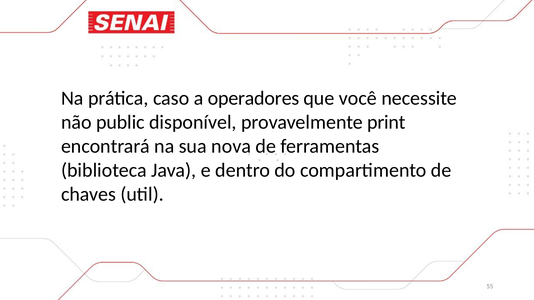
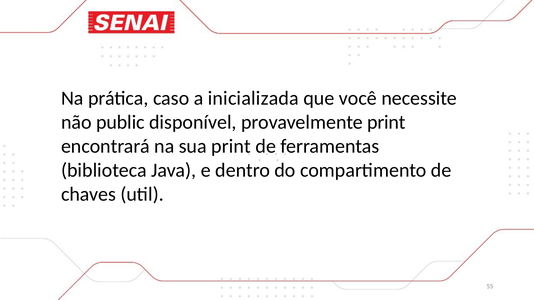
operadores: operadores -> inicializada
sua nova: nova -> print
